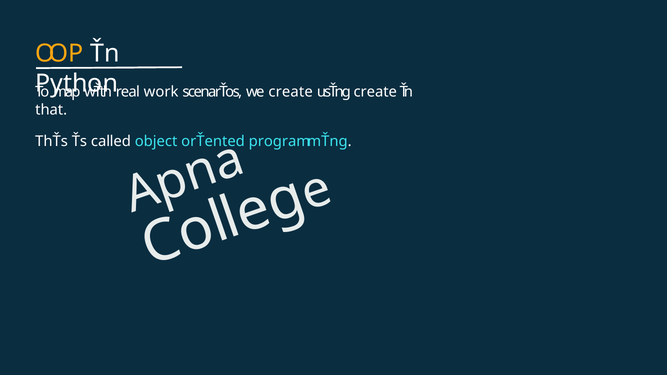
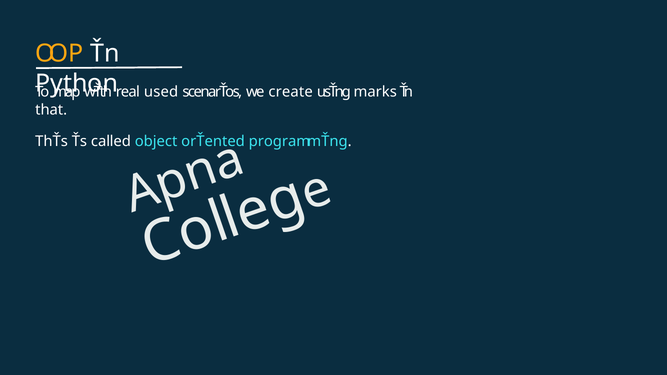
work: work -> used
usŤng create: create -> marks
